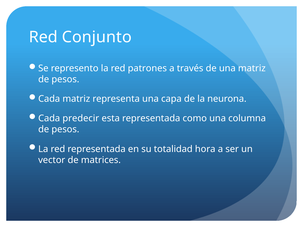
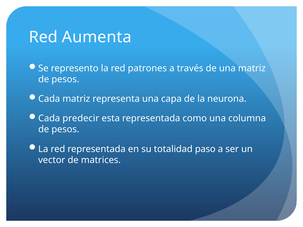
Conjunto: Conjunto -> Aumenta
hora: hora -> paso
